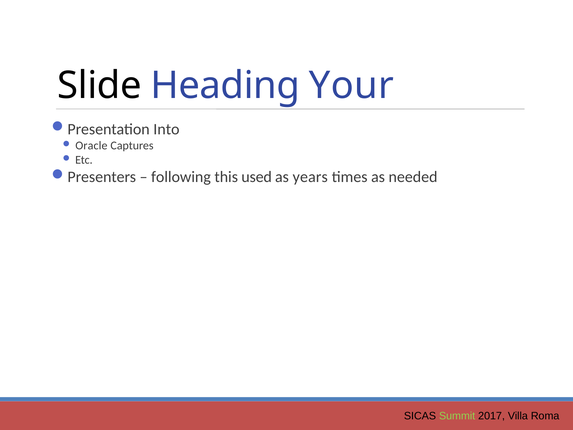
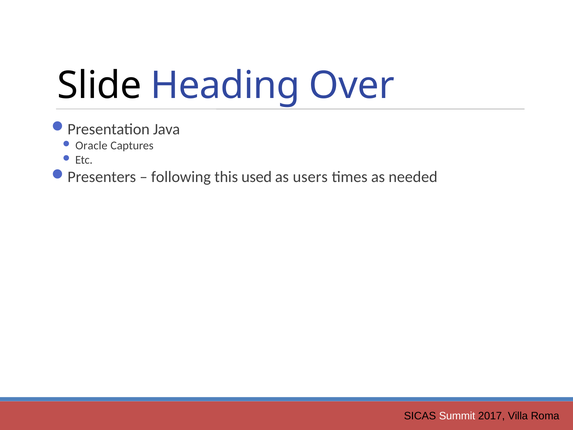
Your: Your -> Over
Into: Into -> Java
years: years -> users
Summit colour: light green -> white
